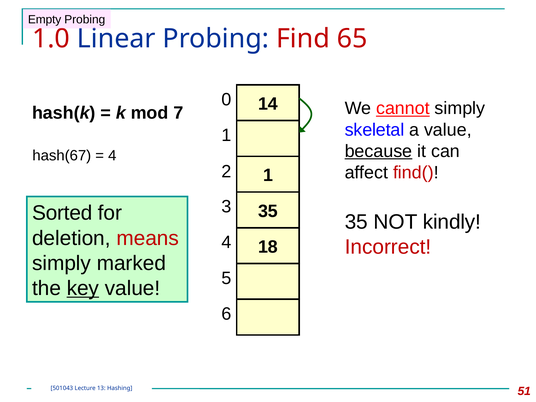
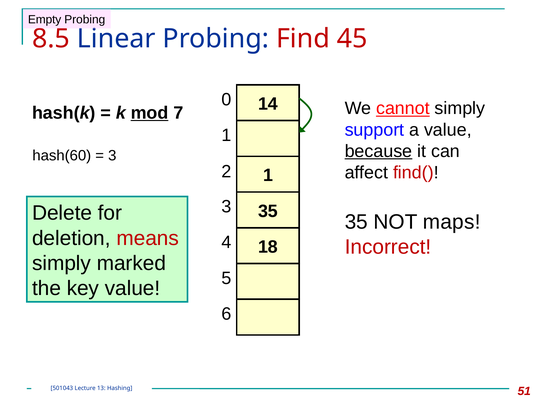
1.0: 1.0 -> 8.5
65: 65 -> 45
mod underline: none -> present
skeletal: skeletal -> support
hash(67: hash(67 -> hash(60
4 at (112, 156): 4 -> 3
Sorted: Sorted -> Delete
kindly: kindly -> maps
key underline: present -> none
